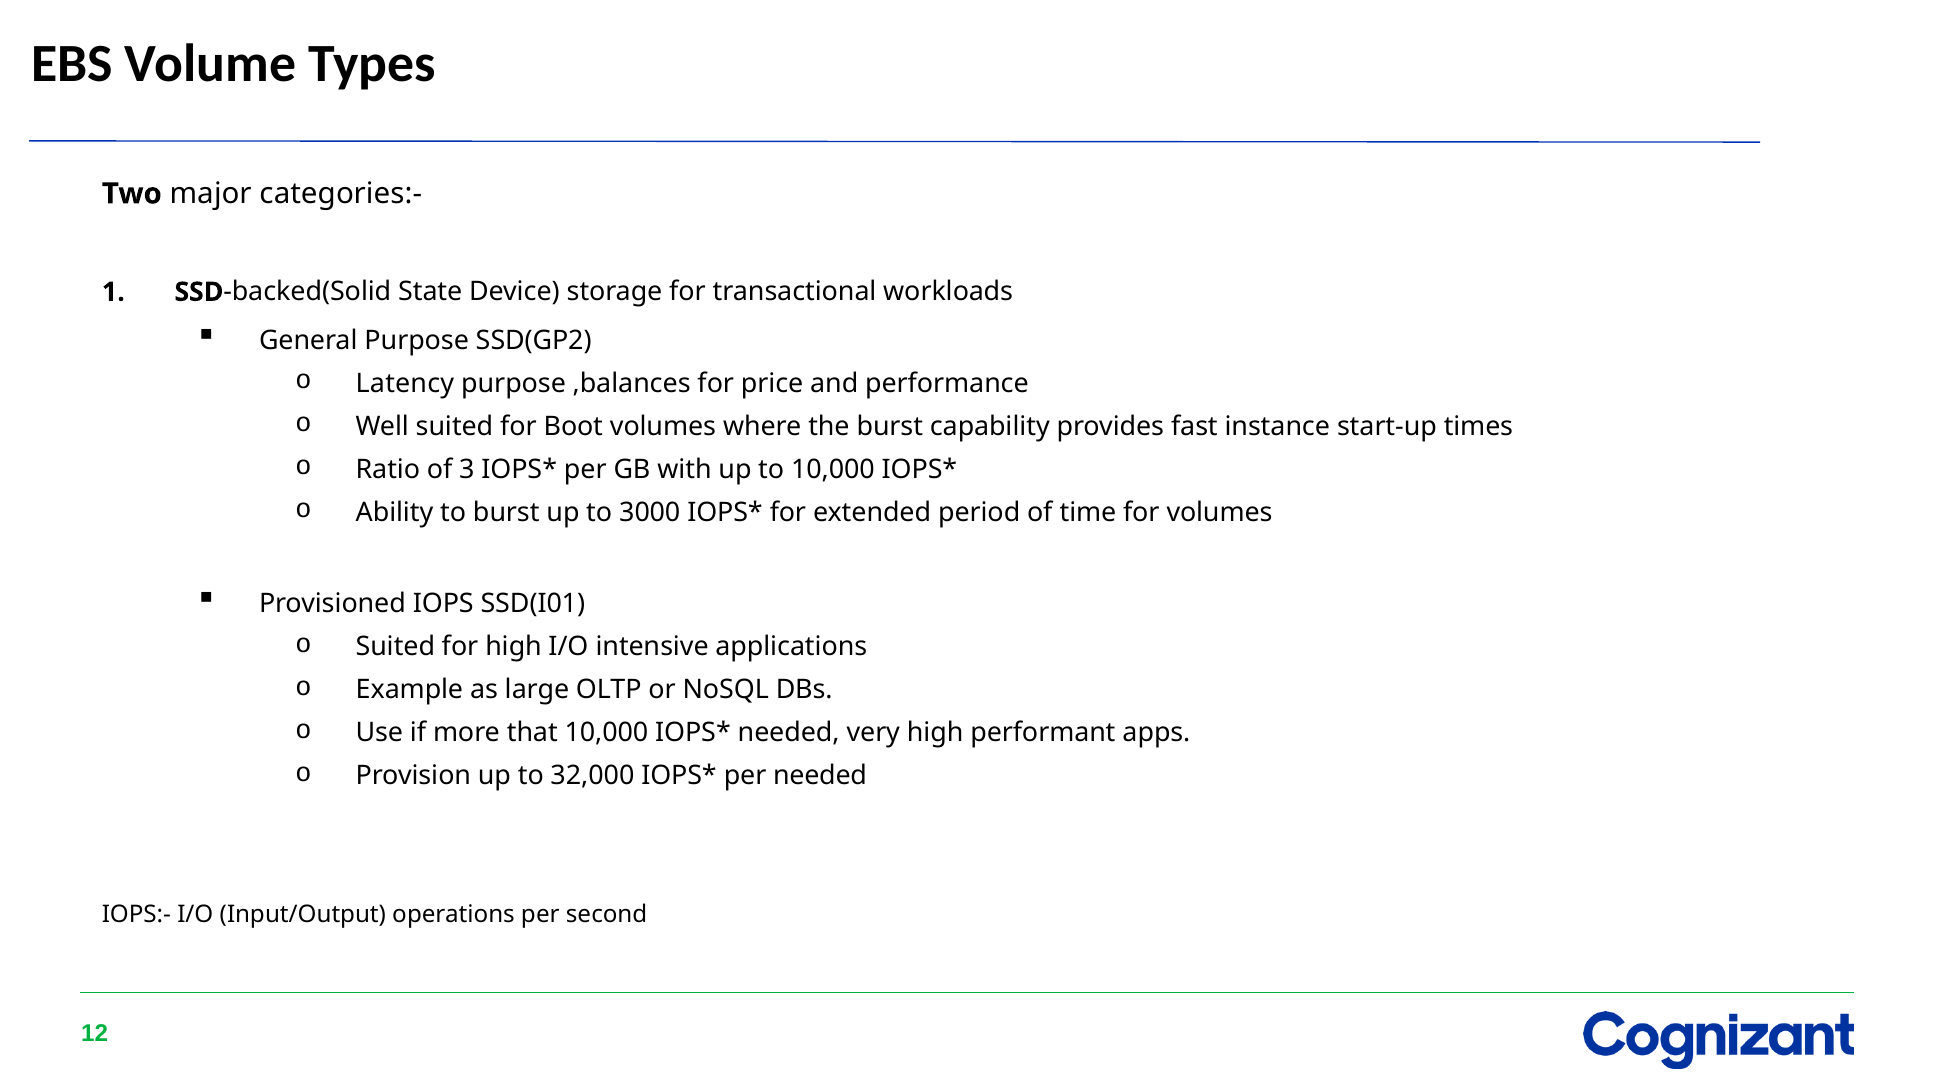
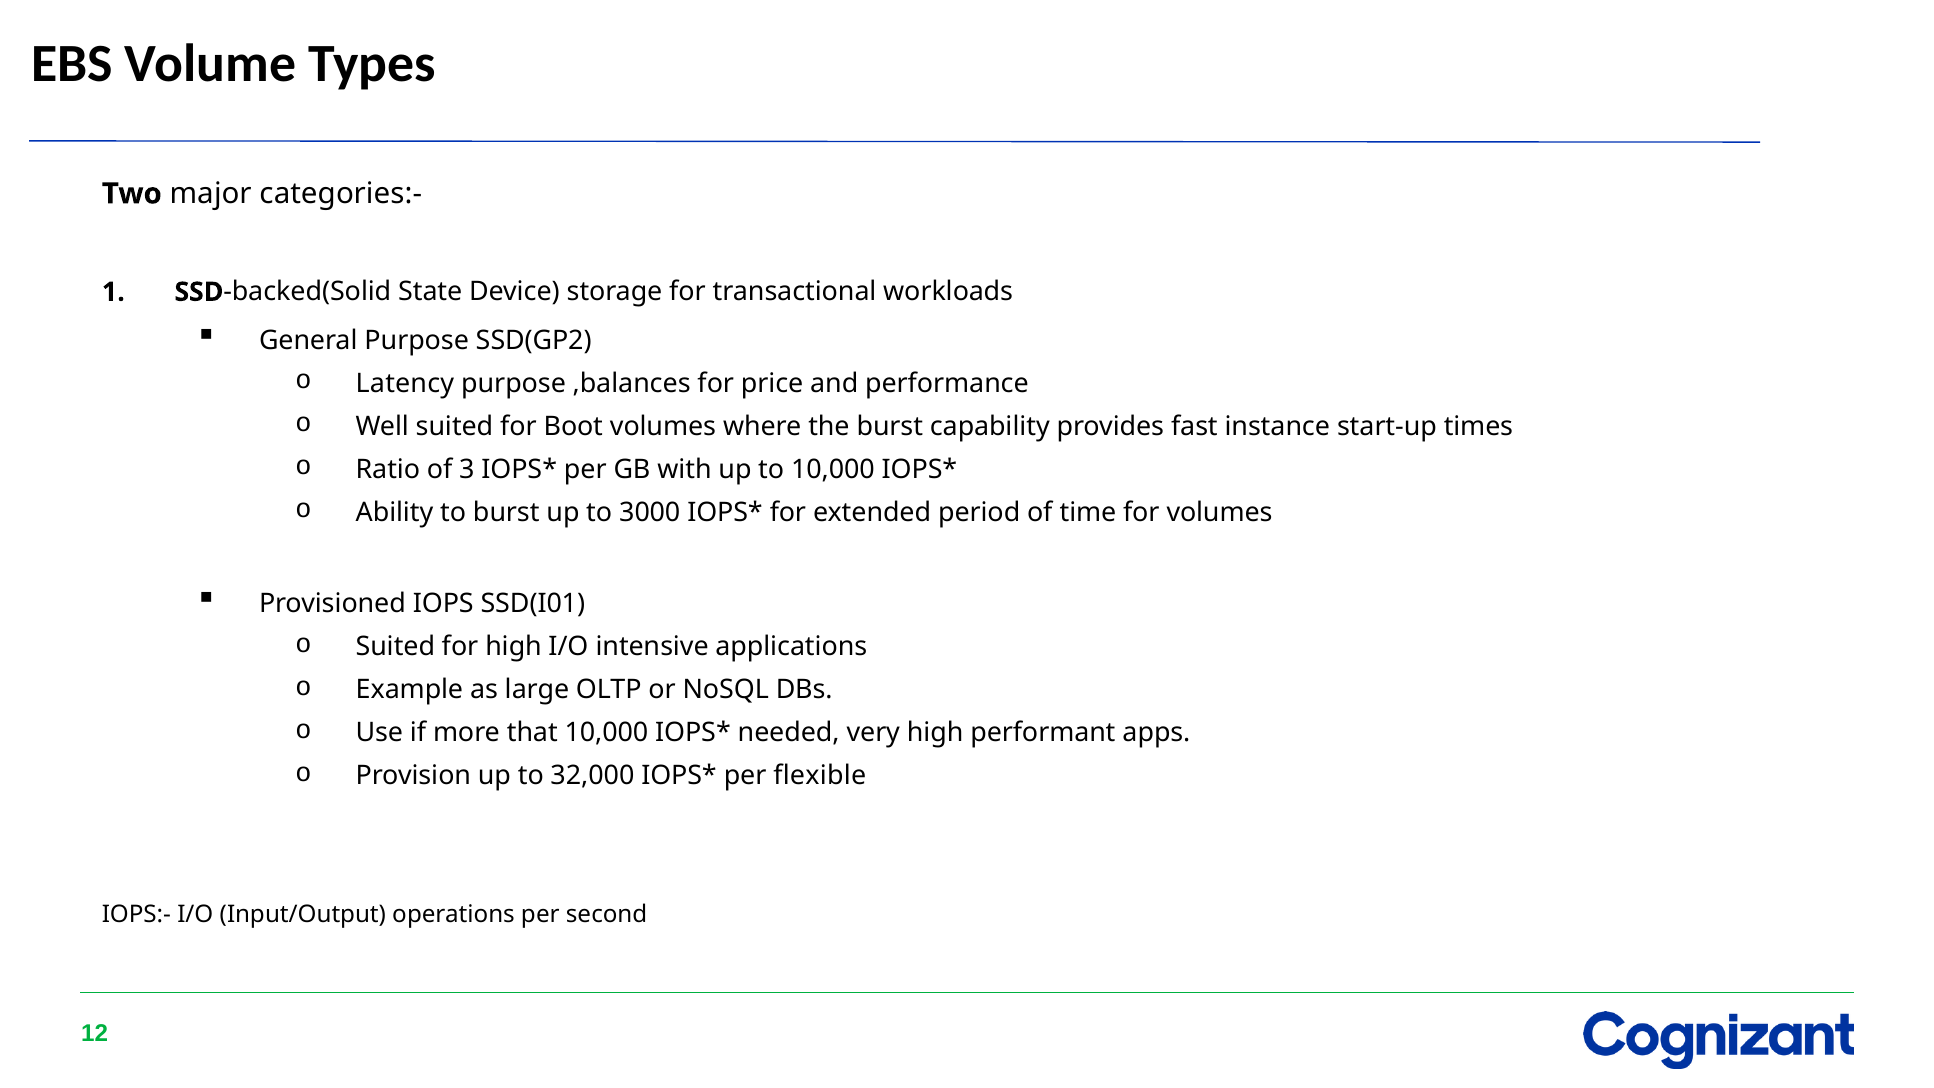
per needed: needed -> flexible
